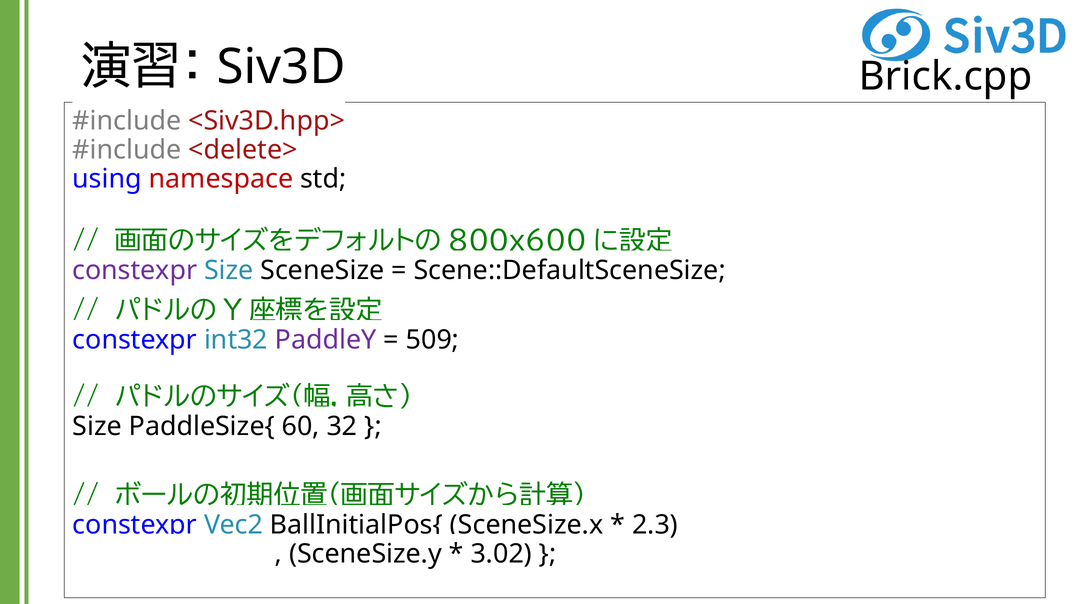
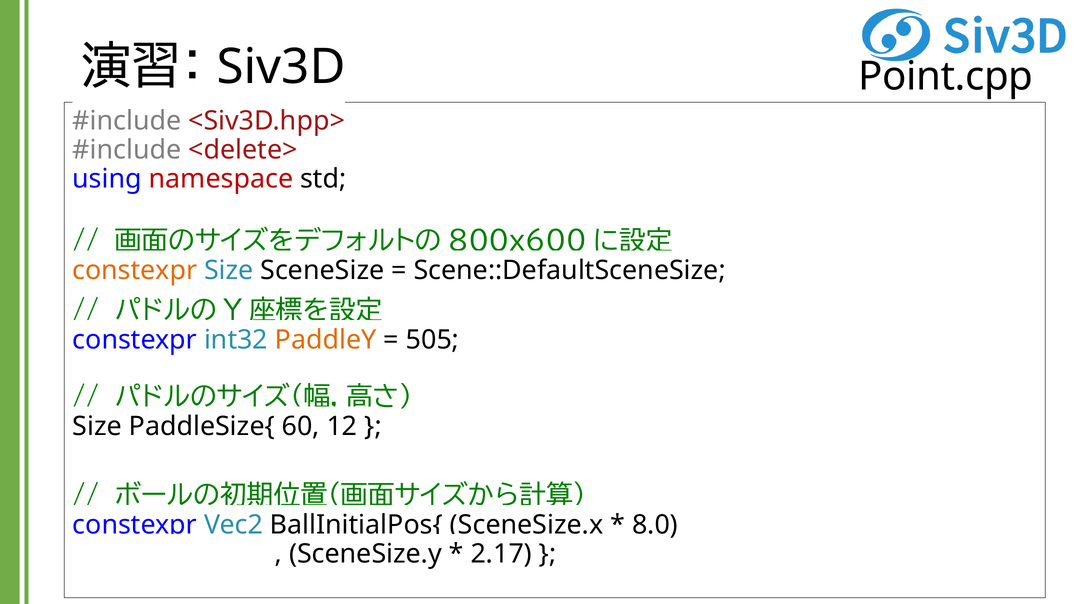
Brick.cpp: Brick.cpp -> Point.cpp
constexpr at (135, 271) colour: purple -> orange
PaddleY colour: purple -> orange
509: 509 -> 505
32: 32 -> 12
2.3: 2.3 -> 8.0
3.02: 3.02 -> 2.17
